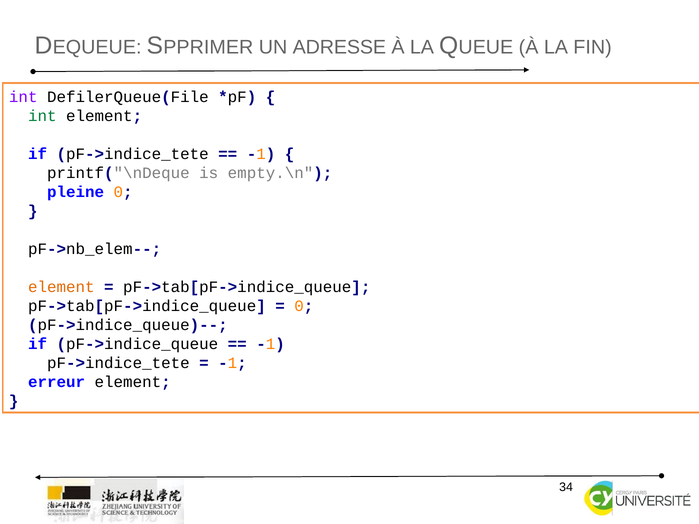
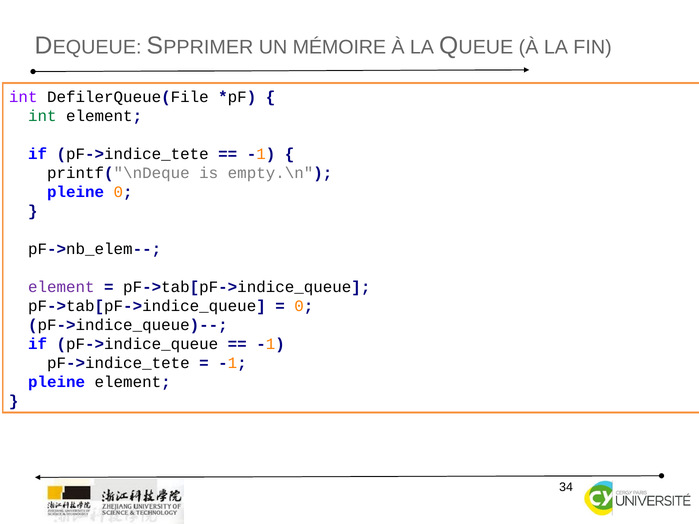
ADRESSE: ADRESSE -> MÉMOIRE
element at (61, 287) colour: orange -> purple
erreur at (57, 382): erreur -> pleine
